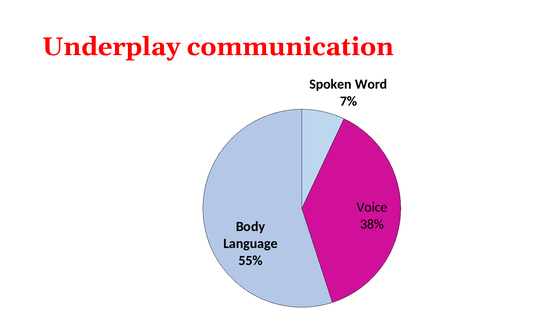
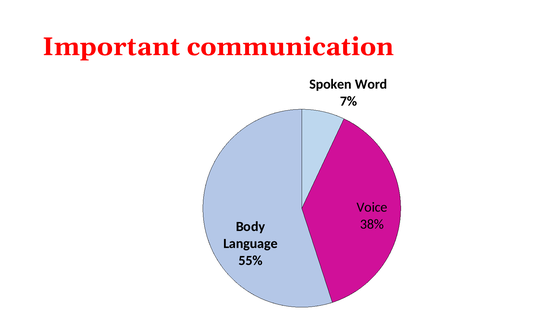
Underplay: Underplay -> Important
